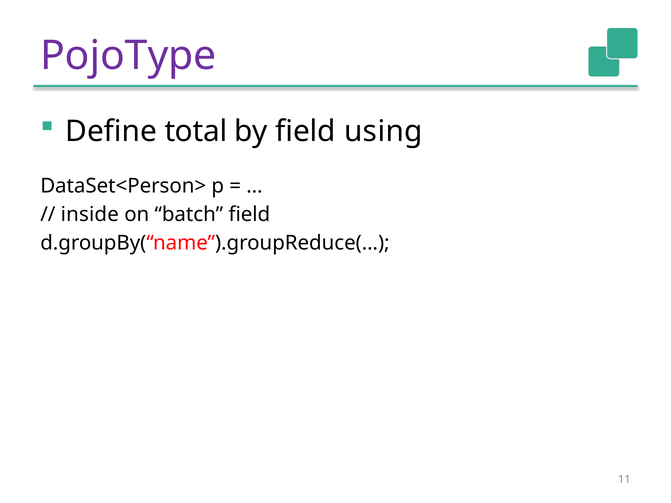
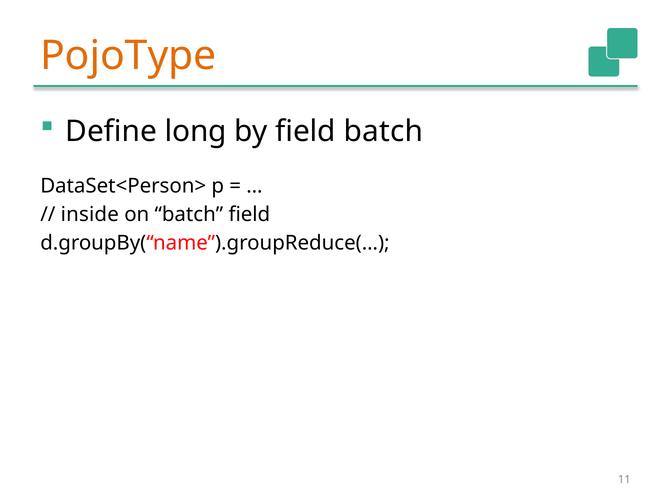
PojoType colour: purple -> orange
total: total -> long
field using: using -> batch
